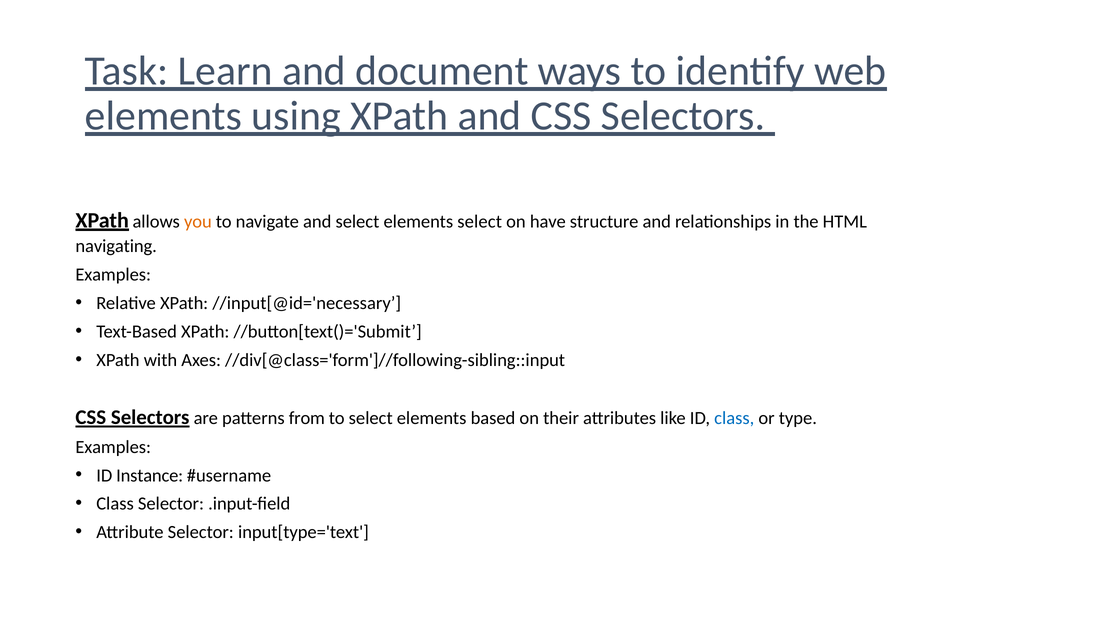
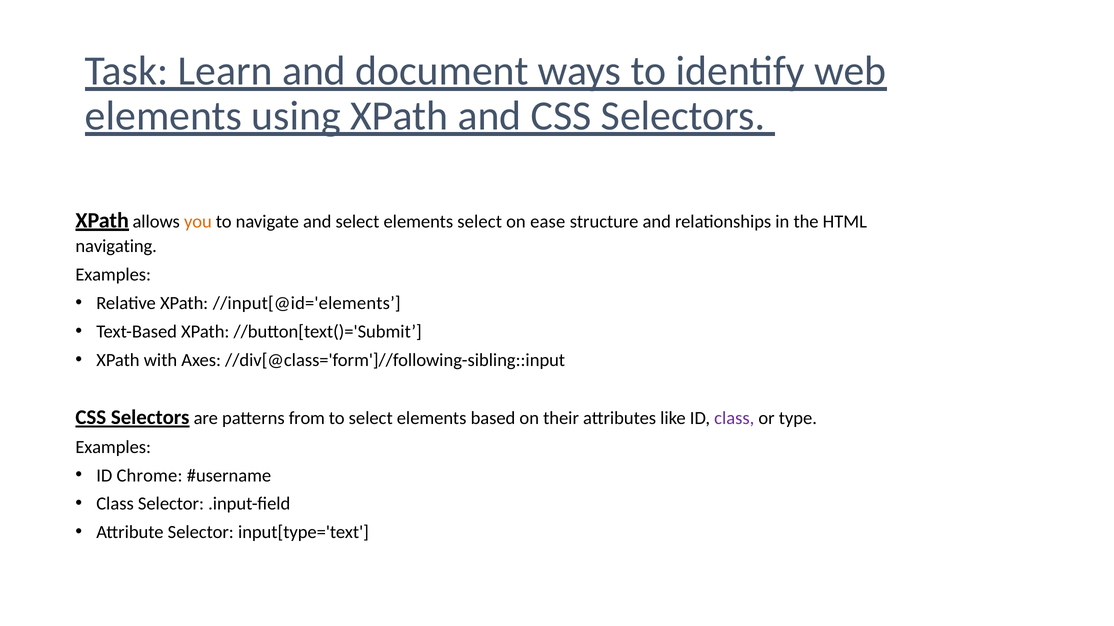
have: have -> ease
//input[@id='necessary: //input[@id='necessary -> //input[@id='elements
class at (734, 419) colour: blue -> purple
Instance: Instance -> Chrome
